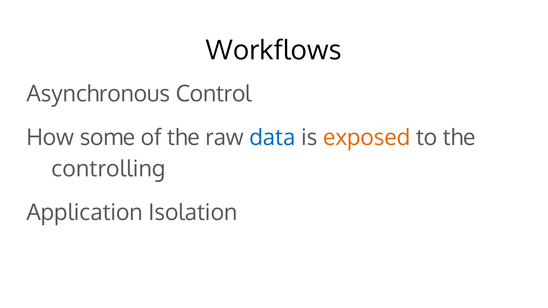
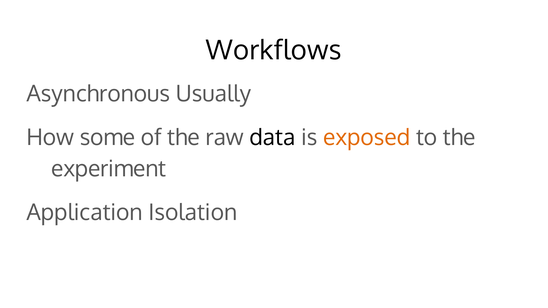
Control: Control -> Usually
data colour: blue -> black
controlling: controlling -> experiment
